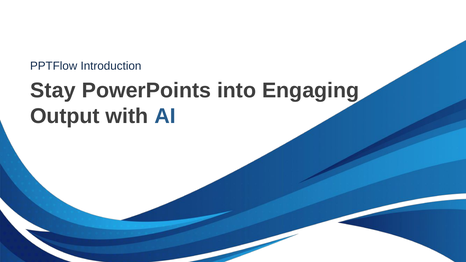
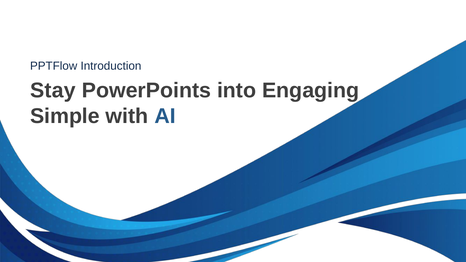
Output: Output -> Simple
